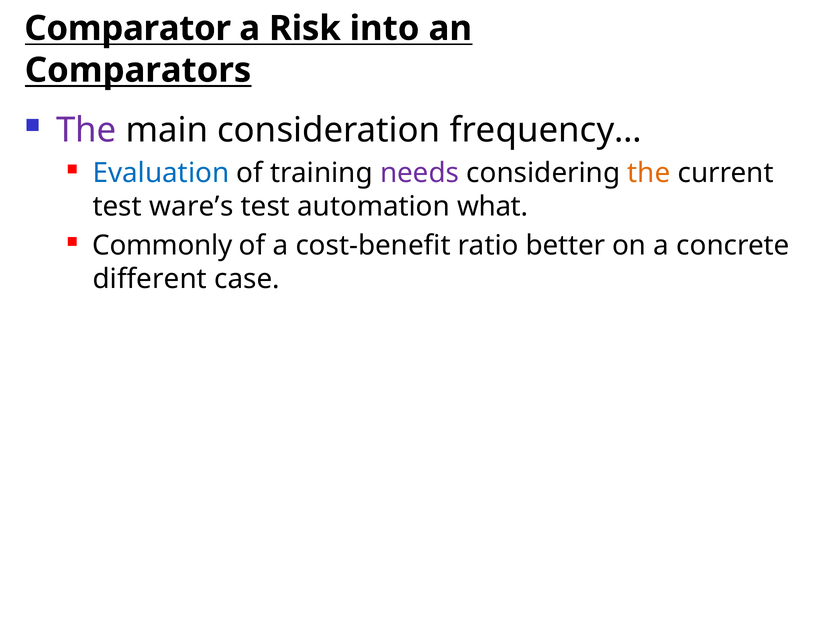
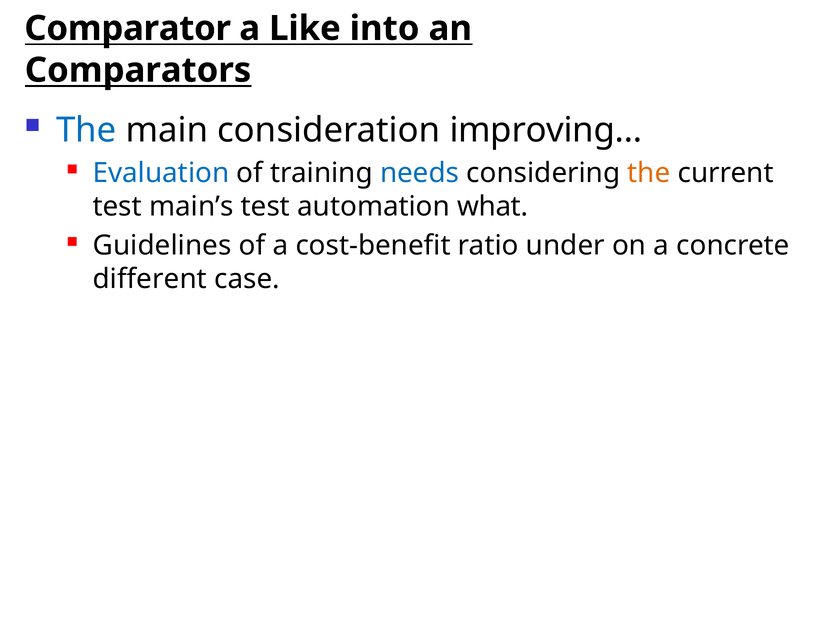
Risk: Risk -> Like
The at (86, 130) colour: purple -> blue
frequency…: frequency… -> improving…
needs colour: purple -> blue
ware’s: ware’s -> main’s
Commonly: Commonly -> Guidelines
better: better -> under
